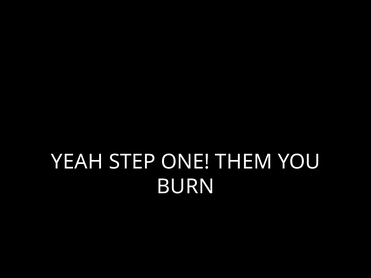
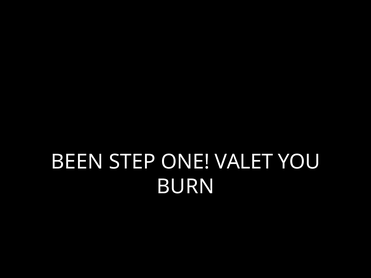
YEAH: YEAH -> BEEN
THEM: THEM -> VALET
